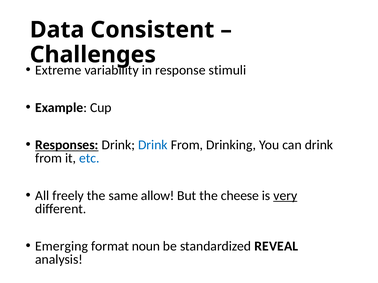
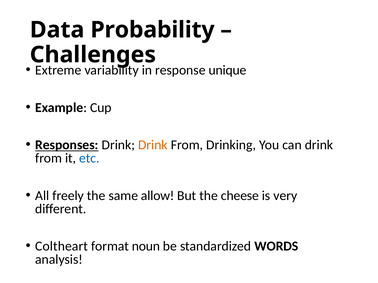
Consistent: Consistent -> Probability
stimuli: stimuli -> unique
Drink at (153, 145) colour: blue -> orange
very underline: present -> none
Emerging: Emerging -> Coltheart
REVEAL: REVEAL -> WORDS
